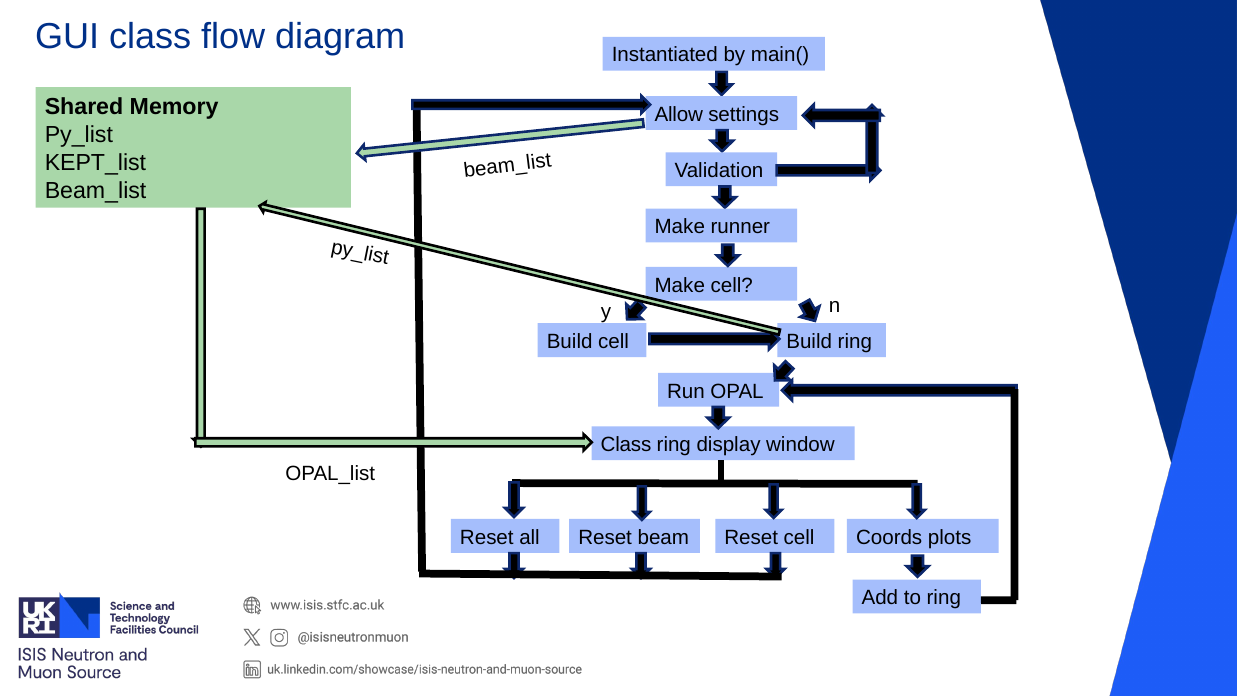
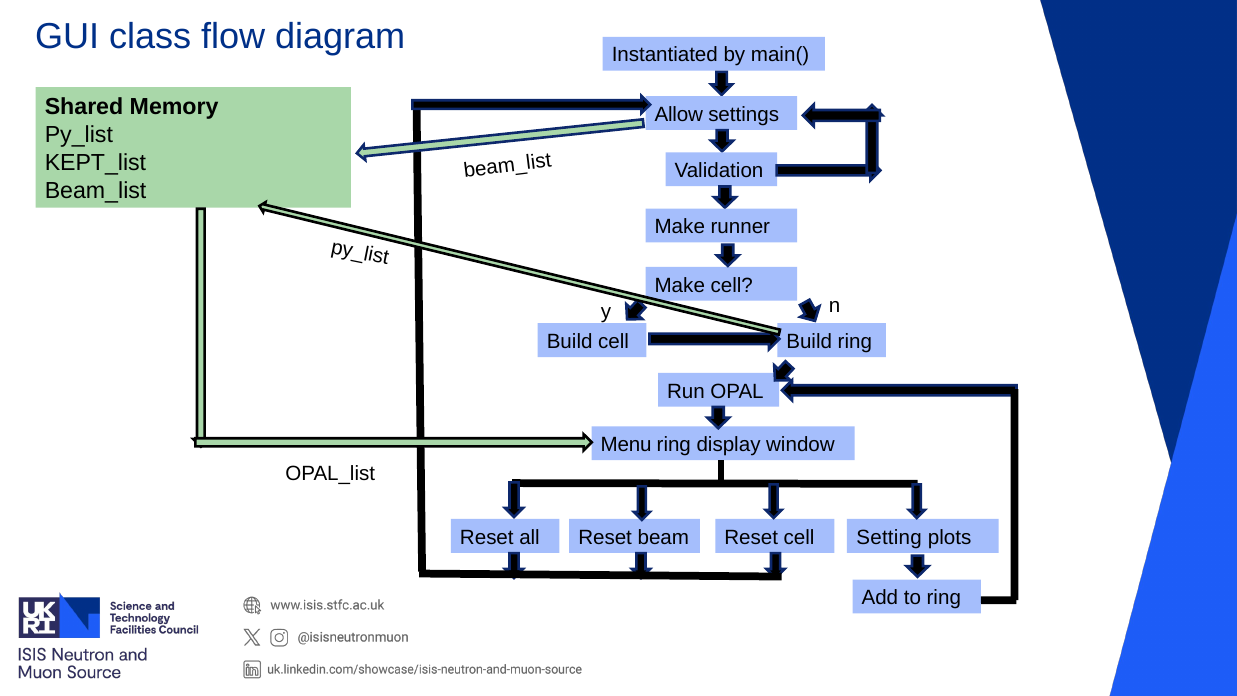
Class at (626, 445): Class -> Menu
Coords: Coords -> Setting
